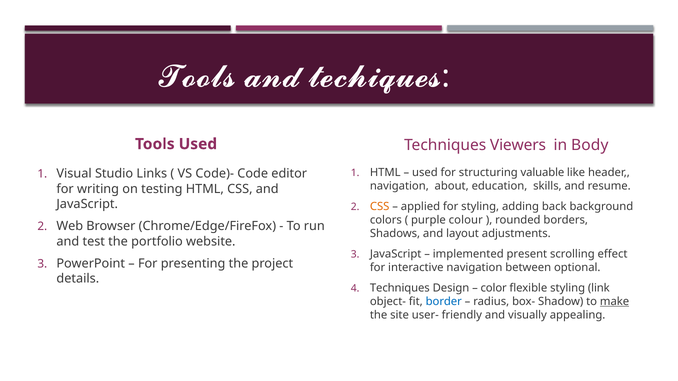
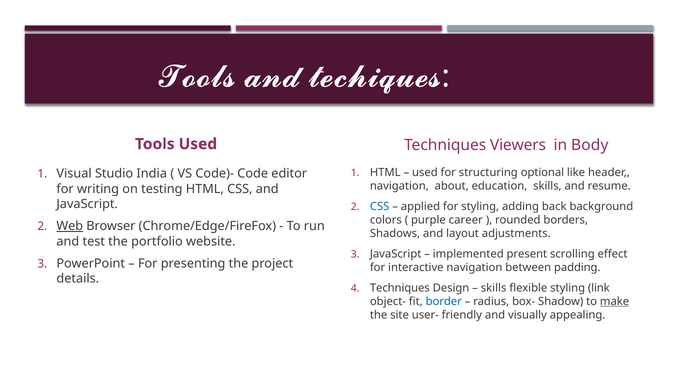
valuable: valuable -> optional
Links: Links -> India
CSS at (380, 207) colour: orange -> blue
colour: colour -> career
Web underline: none -> present
optional: optional -> padding
color at (494, 288): color -> skills
